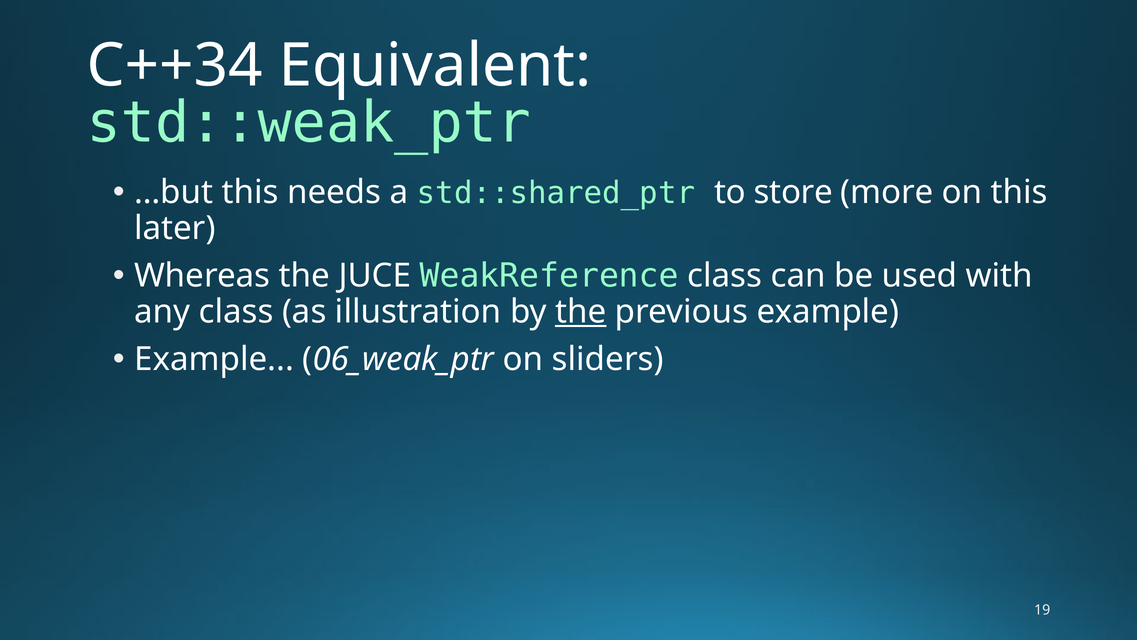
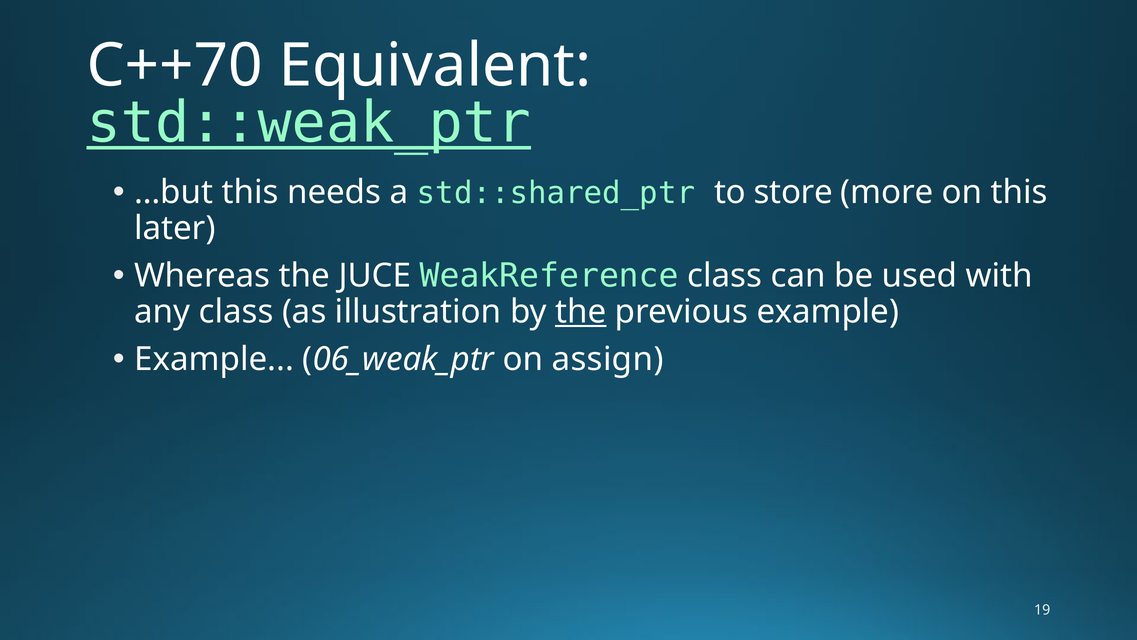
C++34: C++34 -> C++70
std::weak_ptr underline: none -> present
sliders: sliders -> assign
